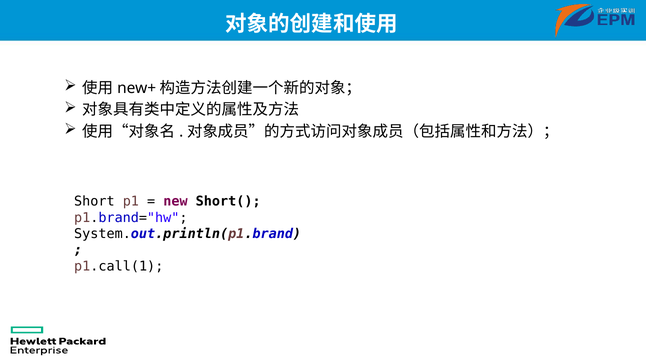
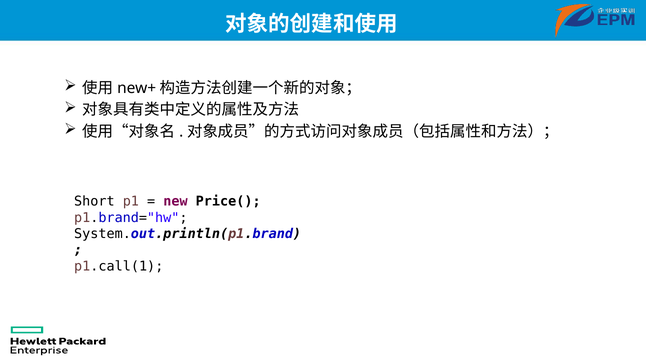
Short(: Short( -> Price(
